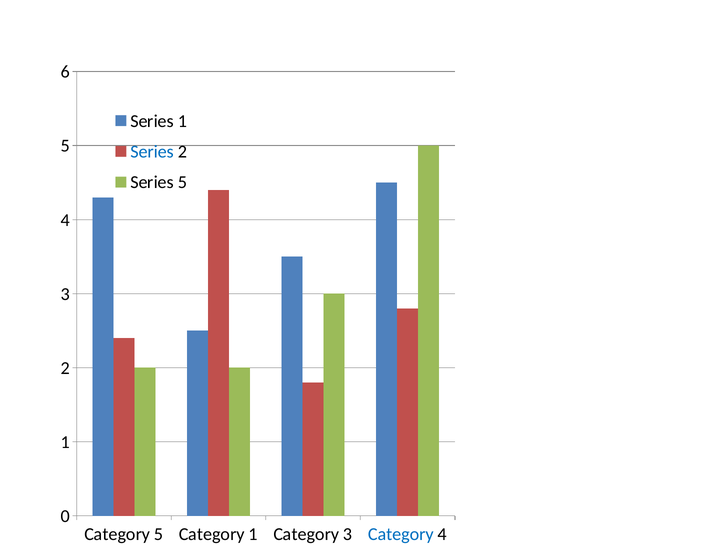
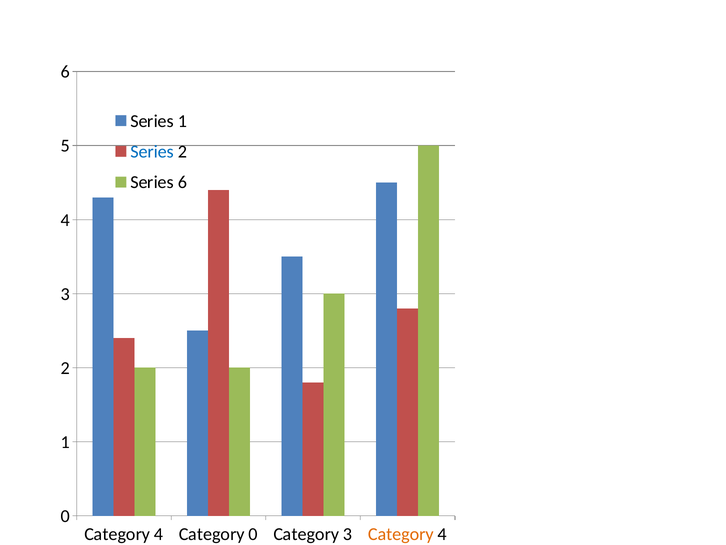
Series 5: 5 -> 6
5 at (158, 534): 5 -> 4
Category 1: 1 -> 0
Category at (401, 534) colour: blue -> orange
